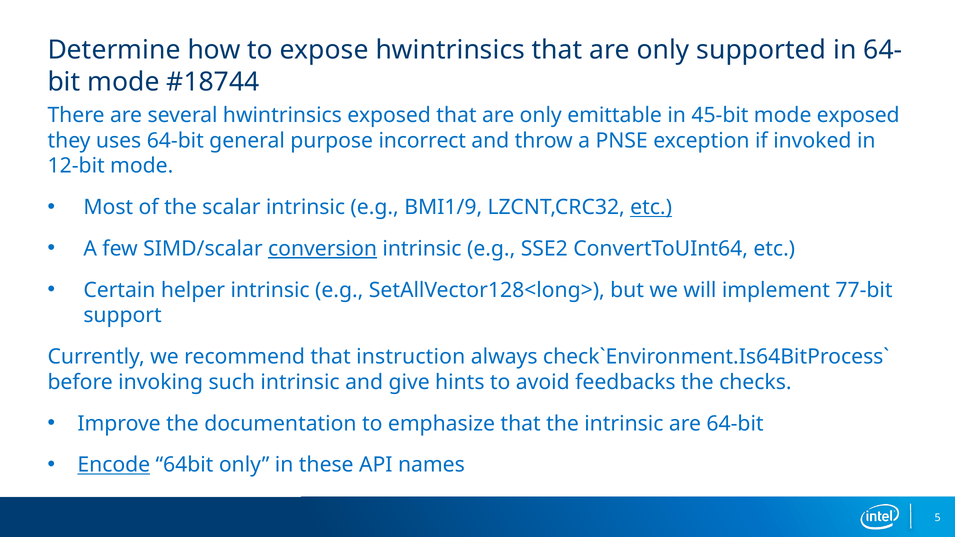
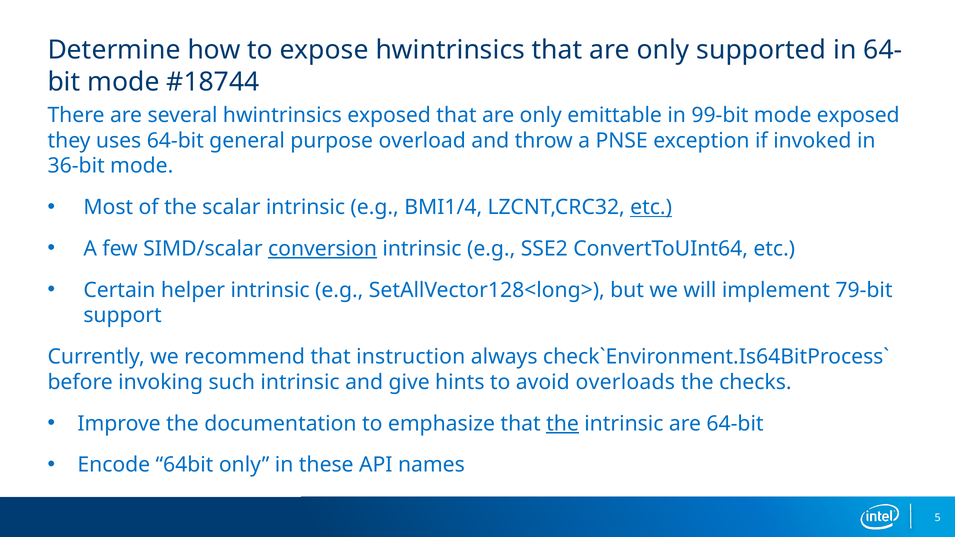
45-bit: 45-bit -> 99-bit
incorrect: incorrect -> overload
12-bit: 12-bit -> 36-bit
BMI1/9: BMI1/9 -> BMI1/4
77-bit: 77-bit -> 79-bit
feedbacks: feedbacks -> overloads
the at (562, 424) underline: none -> present
Encode underline: present -> none
